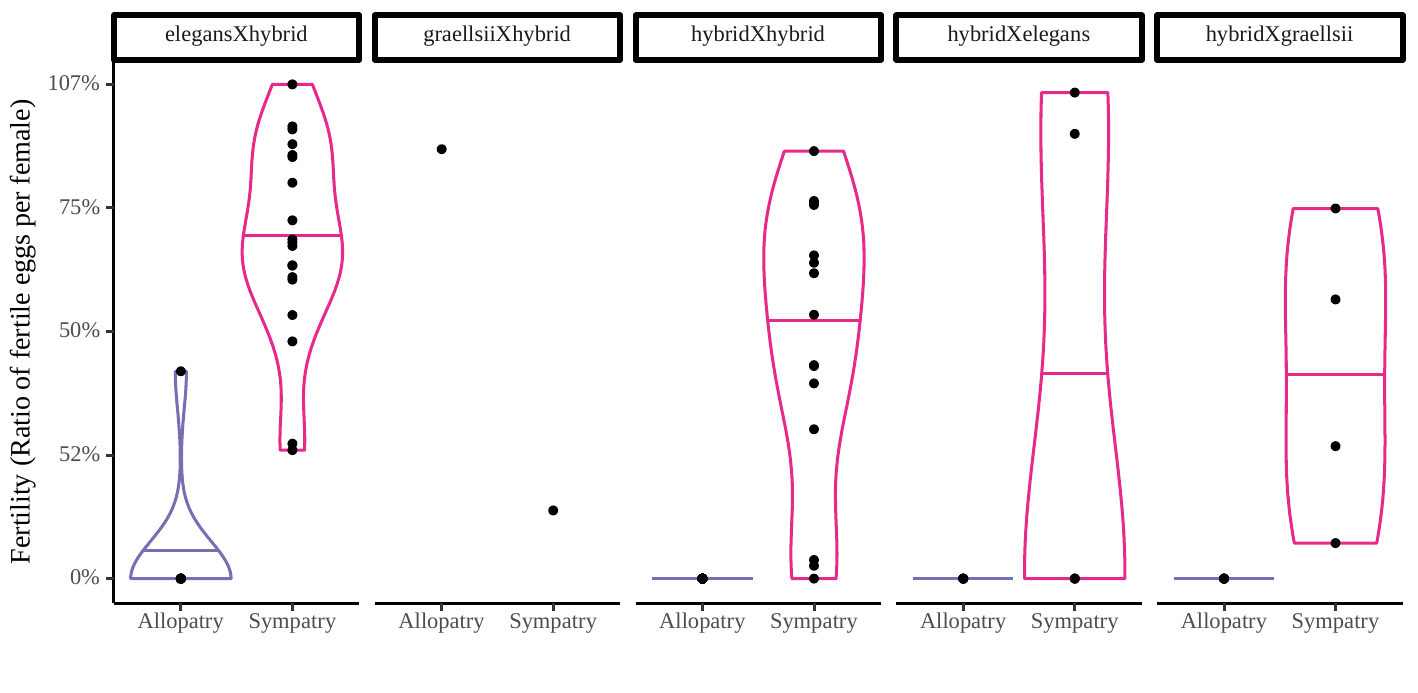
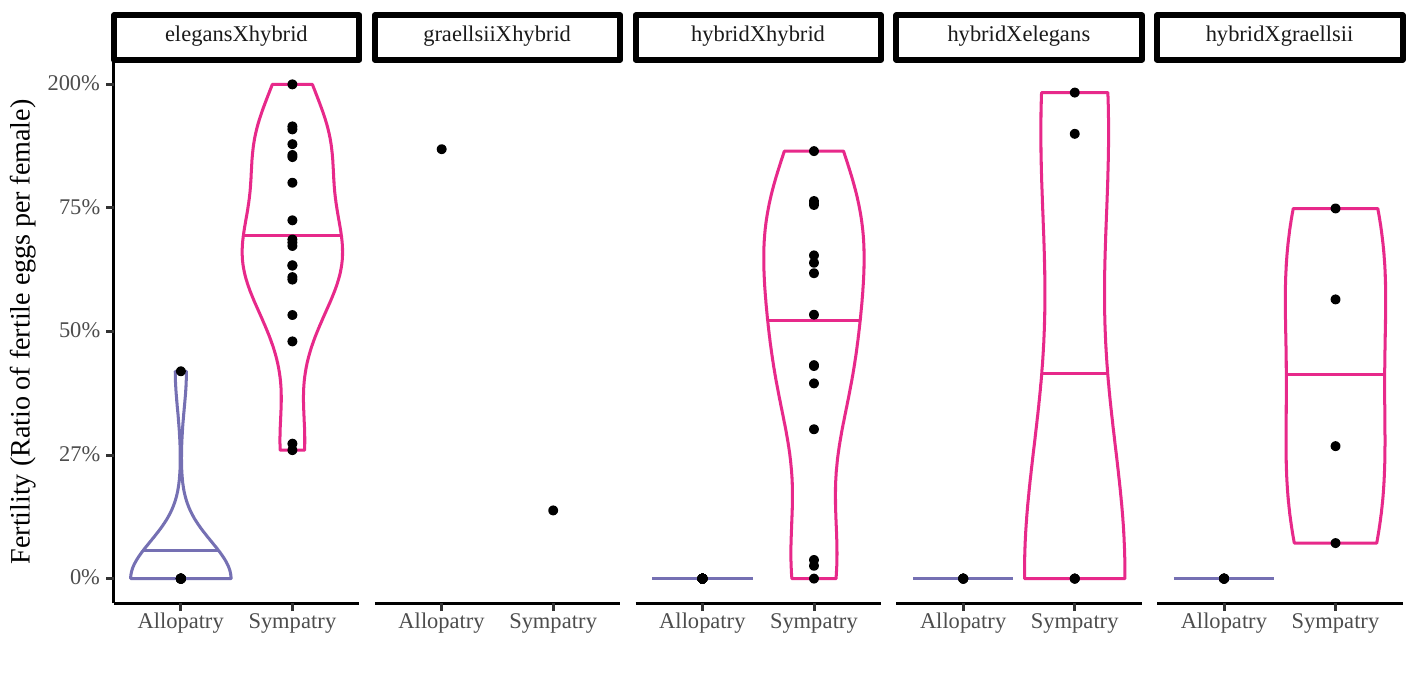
107%: 107% -> 200%
52%: 52% -> 27%
